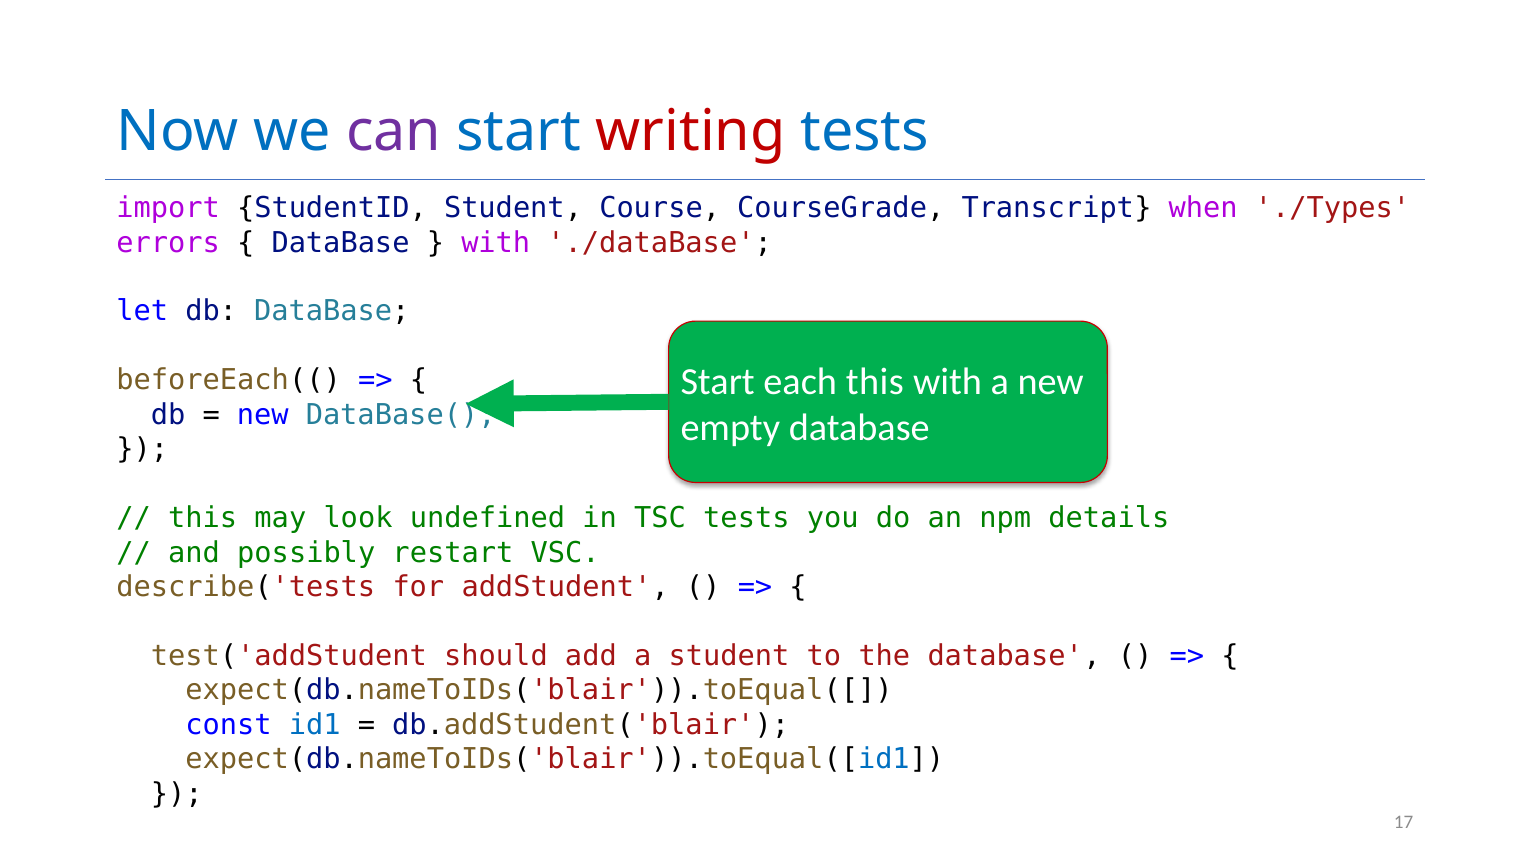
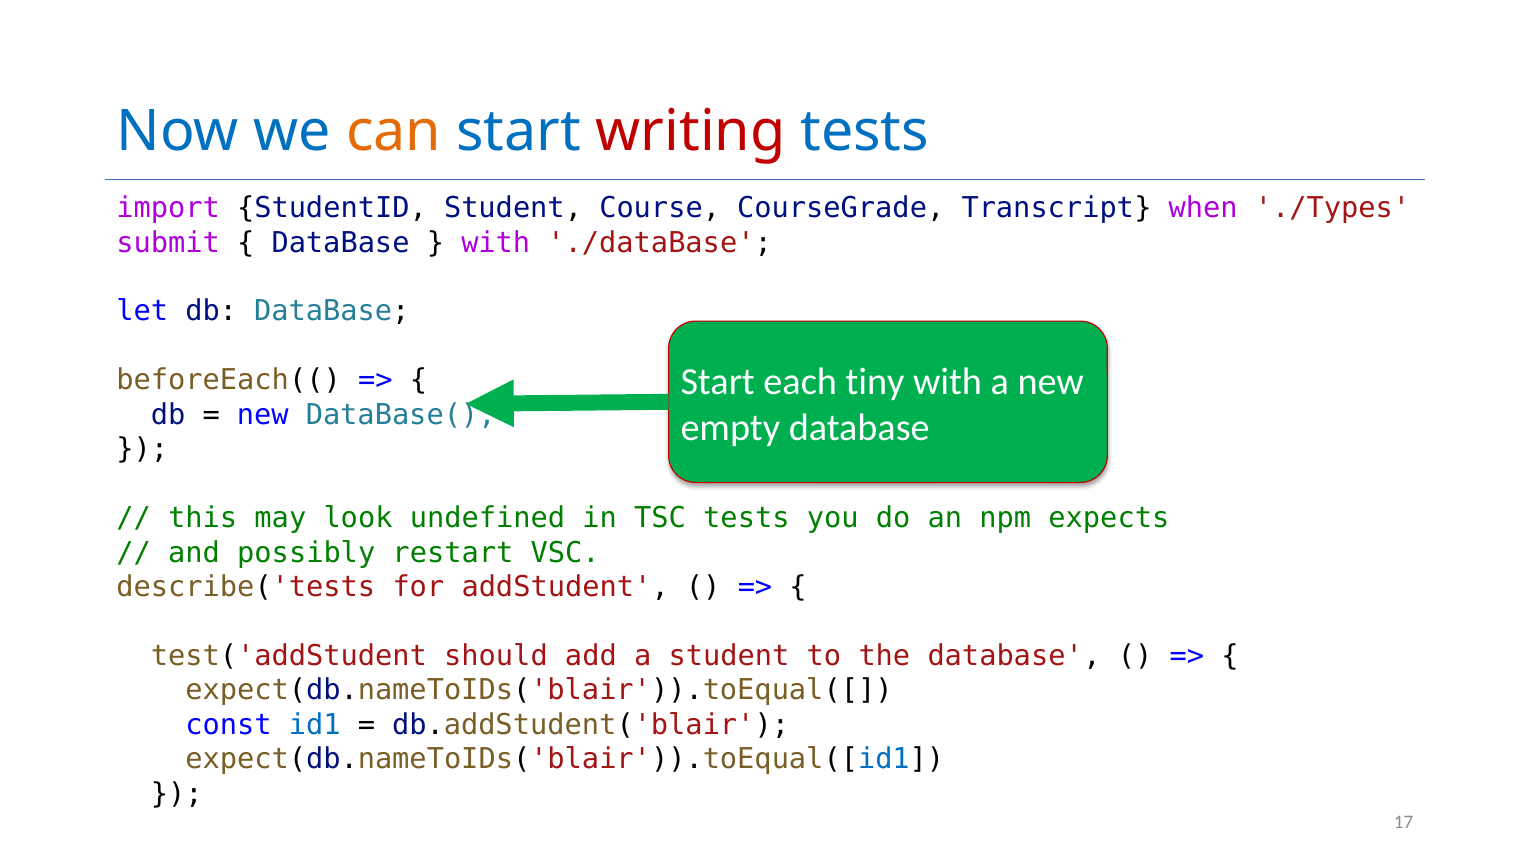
can colour: purple -> orange
errors: errors -> submit
each this: this -> tiny
details: details -> expects
